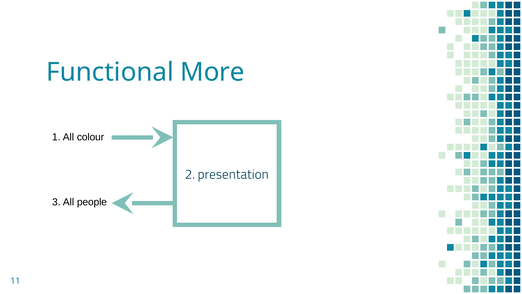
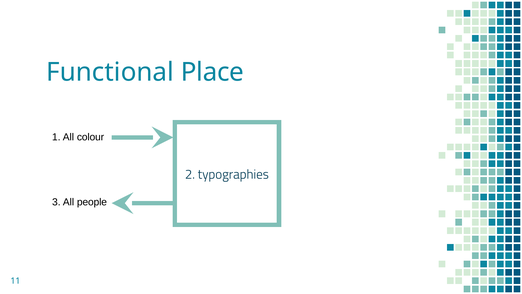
More: More -> Place
presentation: presentation -> typographies
